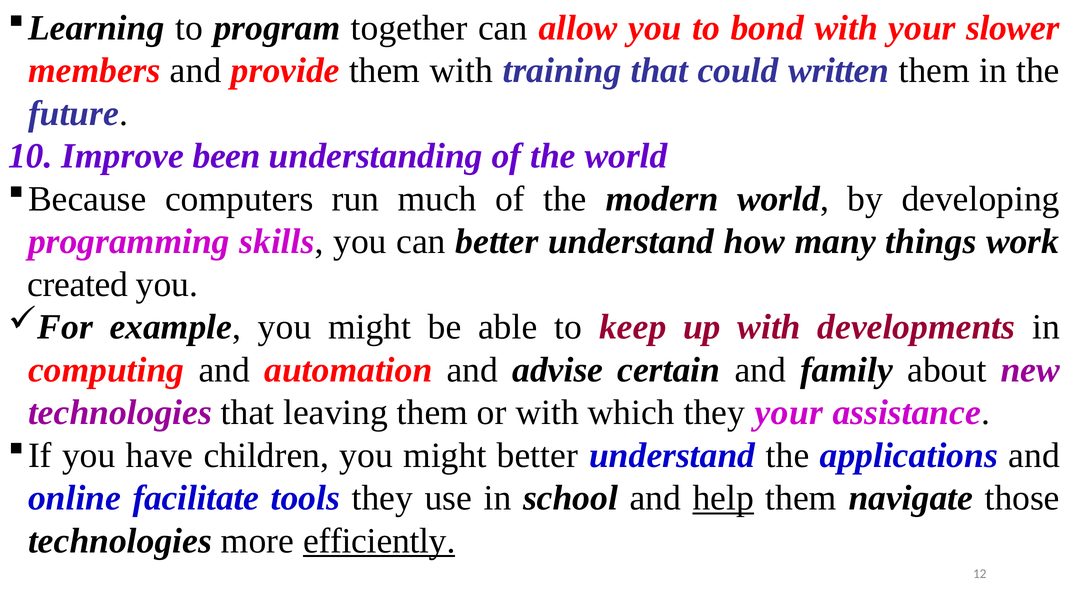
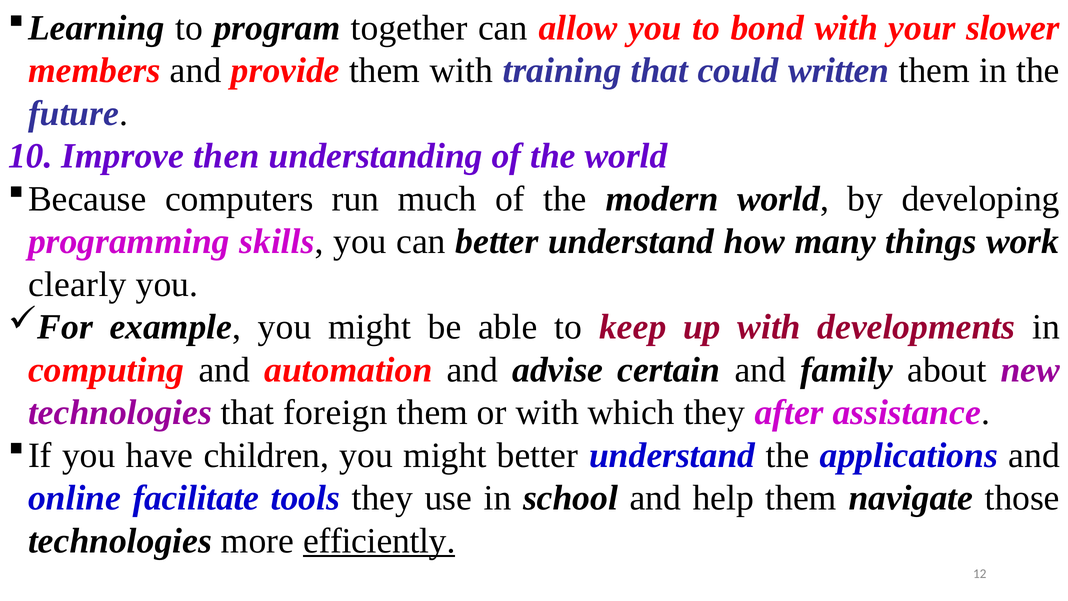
been: been -> then
created: created -> clearly
leaving: leaving -> foreign
they your: your -> after
help underline: present -> none
